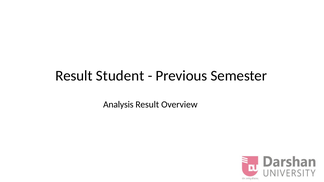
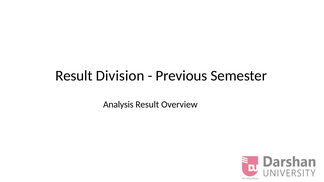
Student: Student -> Division
